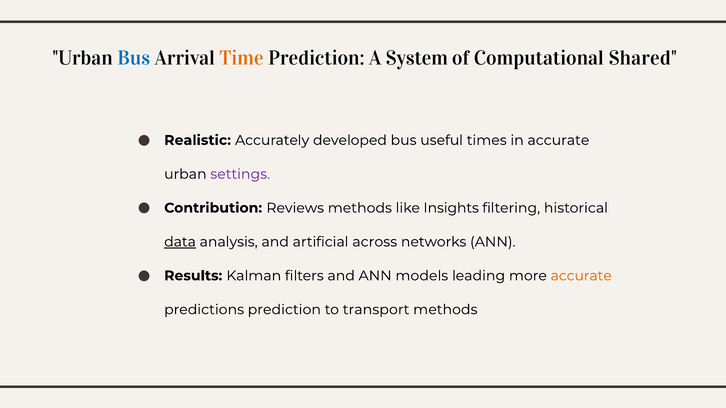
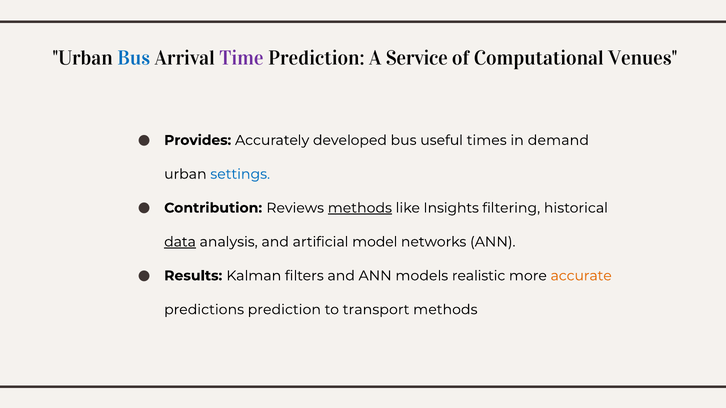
Time colour: orange -> purple
System: System -> Service
Shared: Shared -> Venues
Realistic: Realistic -> Provides
in accurate: accurate -> demand
settings colour: purple -> blue
methods at (360, 208) underline: none -> present
across: across -> model
leading: leading -> realistic
